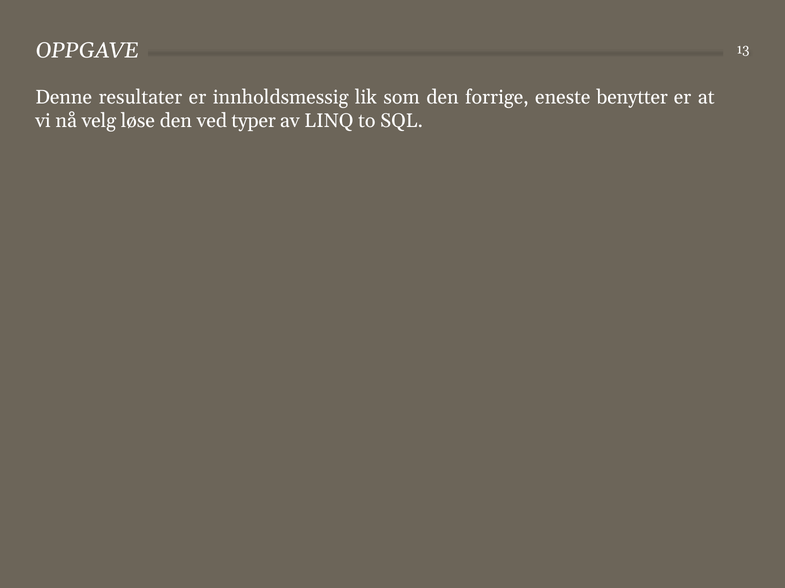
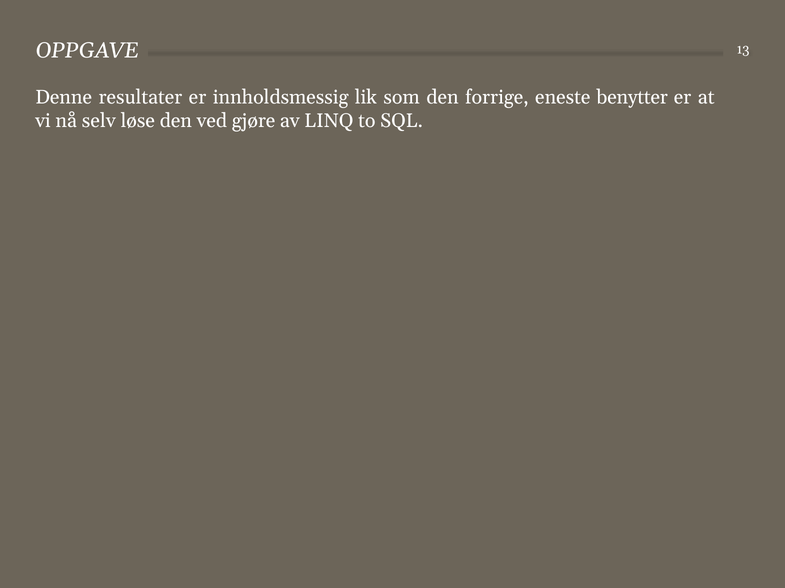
velg: velg -> selv
typer: typer -> gjøre
